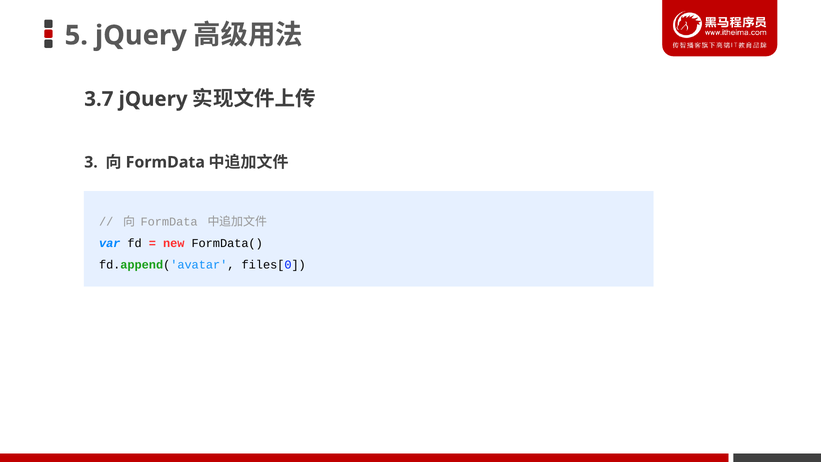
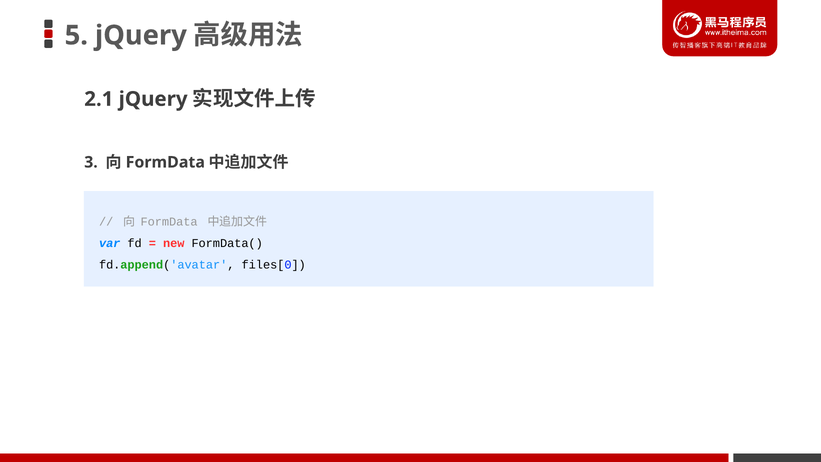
3.7: 3.7 -> 2.1
